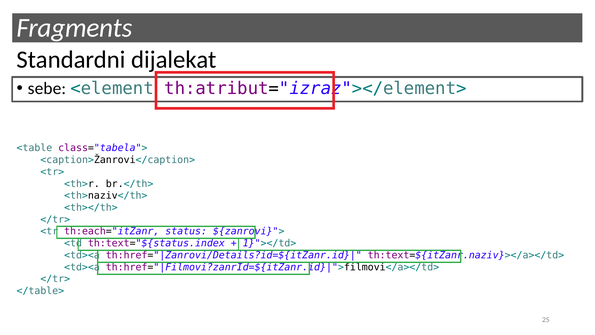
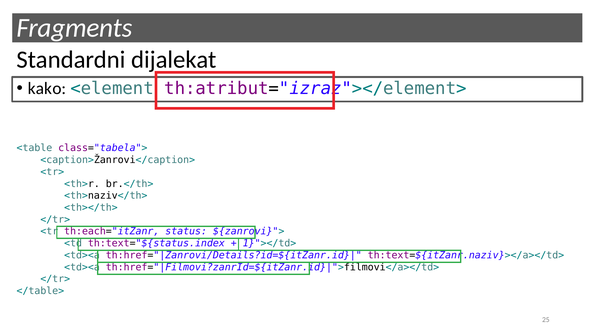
sebe: sebe -> kako
